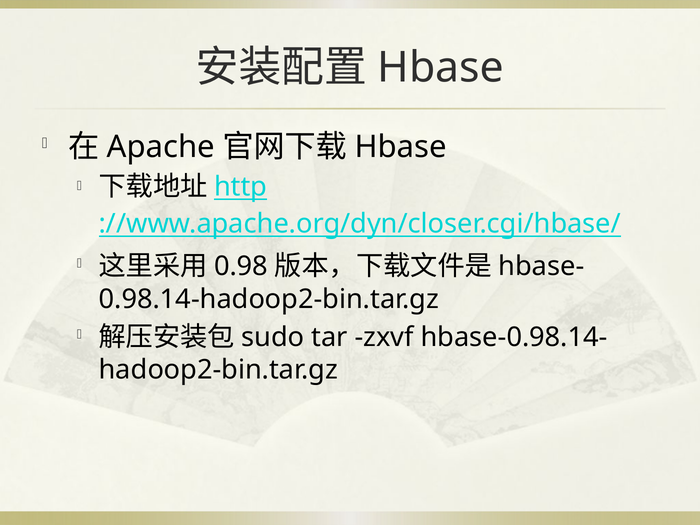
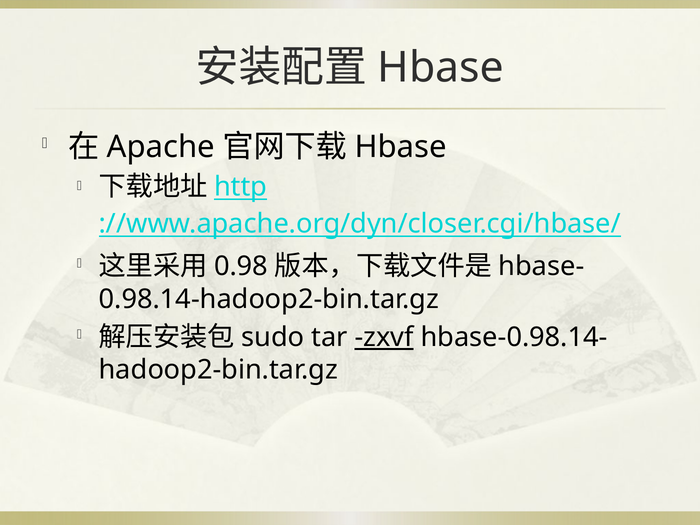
zxvf underline: none -> present
